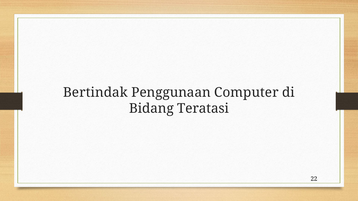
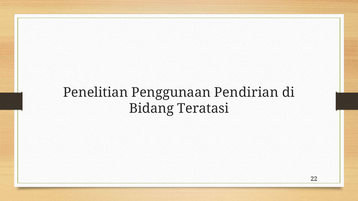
Bertindak: Bertindak -> Penelitian
Computer: Computer -> Pendirian
